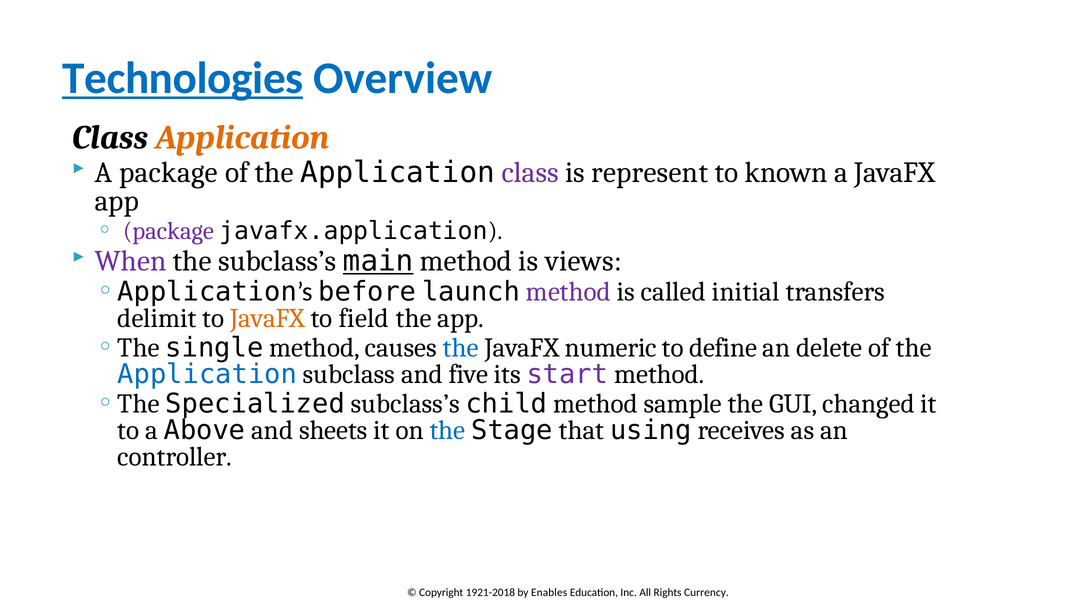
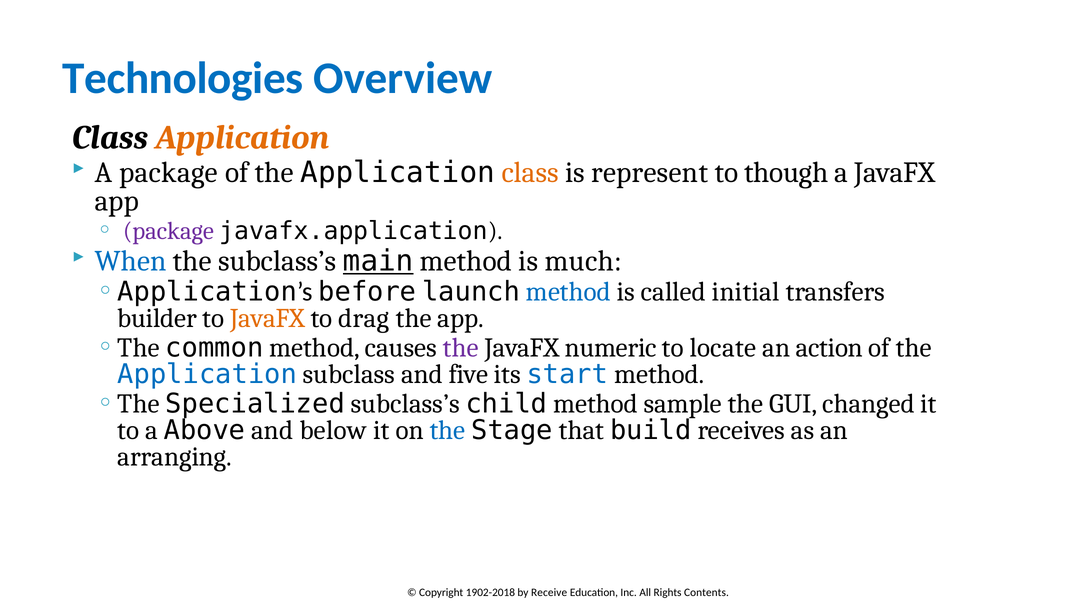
Technologies underline: present -> none
class at (530, 173) colour: purple -> orange
known: known -> though
When colour: purple -> blue
views: views -> much
method at (568, 292) colour: purple -> blue
delimit: delimit -> builder
field: field -> drag
single: single -> common
the at (461, 348) colour: blue -> purple
define: define -> locate
delete: delete -> action
start colour: purple -> blue
sheets: sheets -> below
using: using -> build
controller: controller -> arranging
1921-2018: 1921-2018 -> 1902-2018
Enables: Enables -> Receive
Currency: Currency -> Contents
